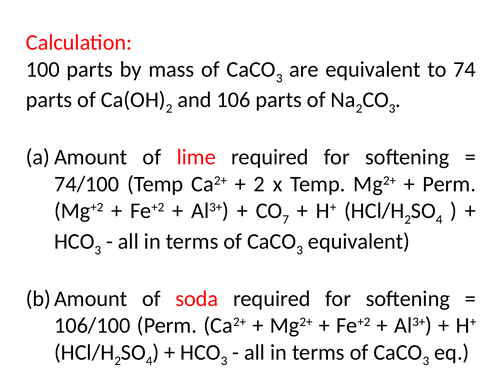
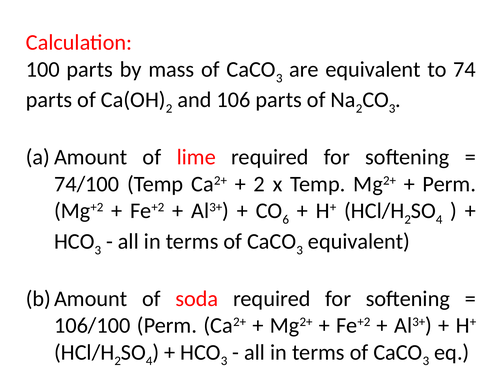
7: 7 -> 6
